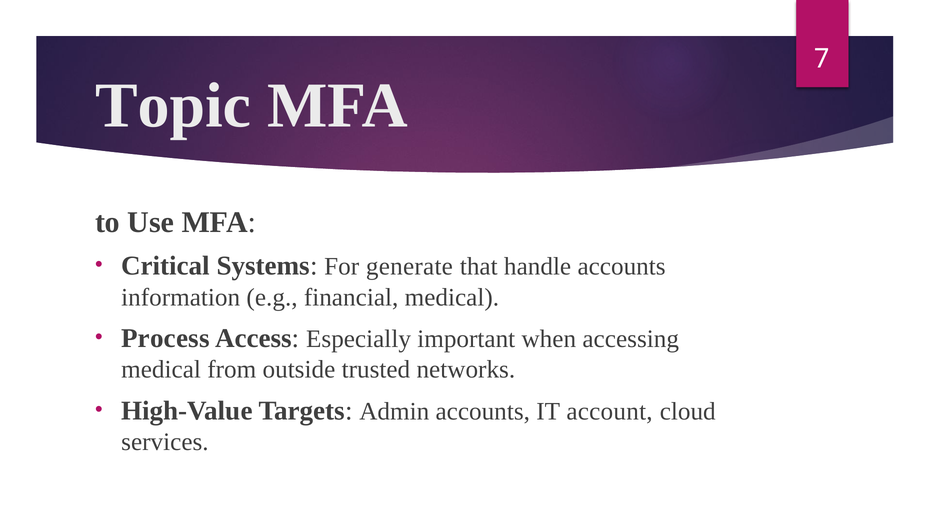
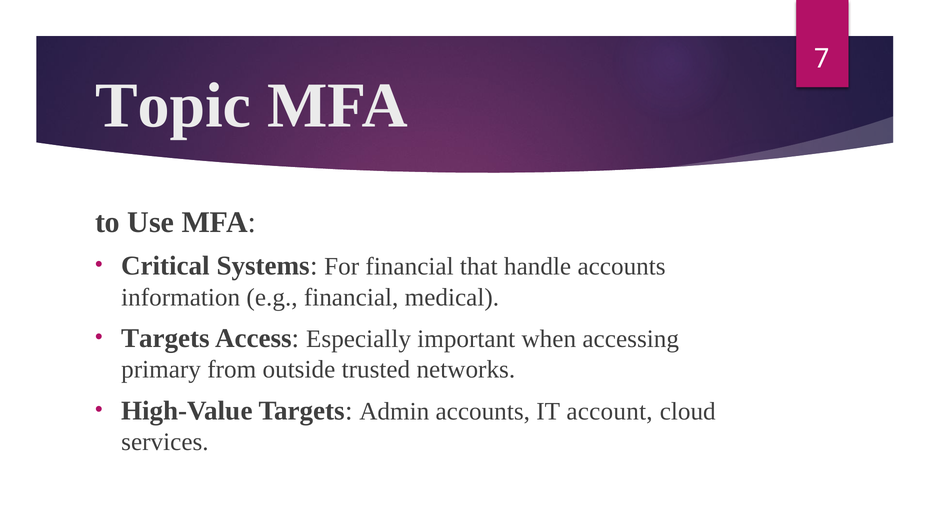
For generate: generate -> financial
Process at (165, 338): Process -> Targets
medical at (161, 370): medical -> primary
